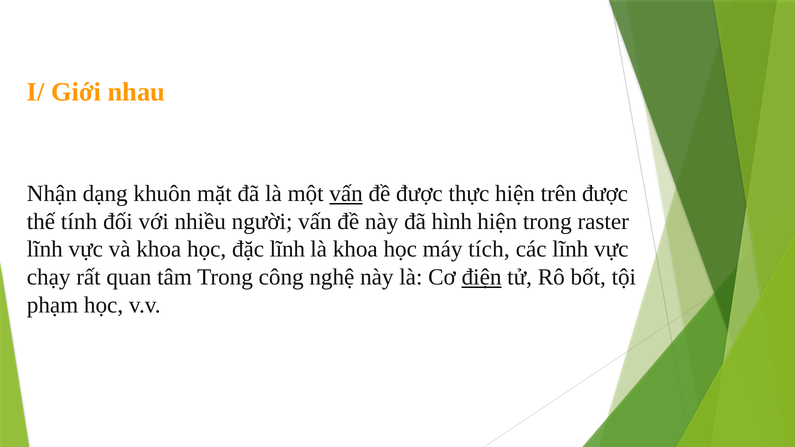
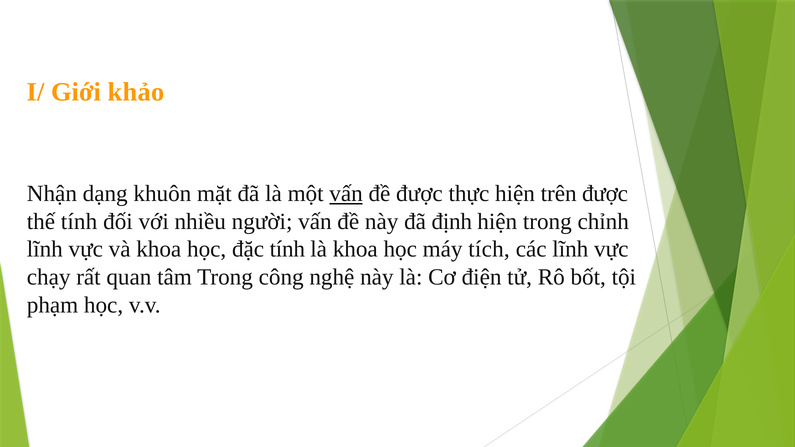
nhau: nhau -> khảo
hình: hình -> định
raster: raster -> chỉnh
đặc lĩnh: lĩnh -> tính
điện underline: present -> none
